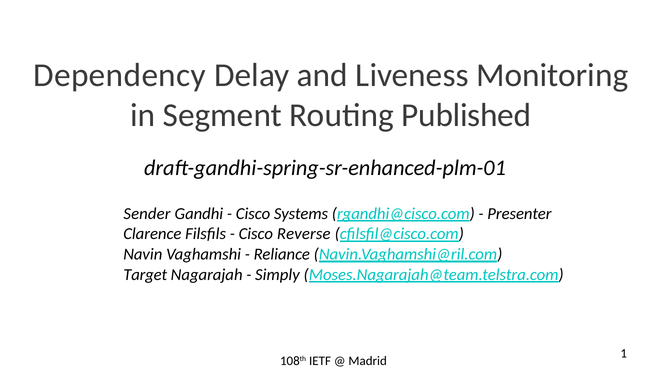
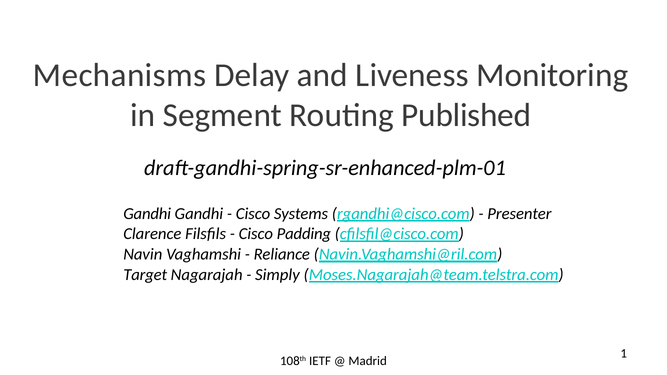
Dependency: Dependency -> Mechanisms
Sender at (147, 214): Sender -> Gandhi
Reverse: Reverse -> Padding
